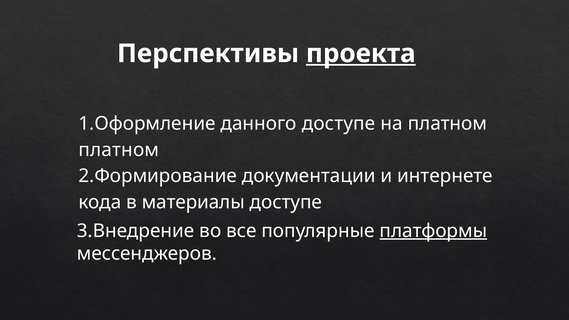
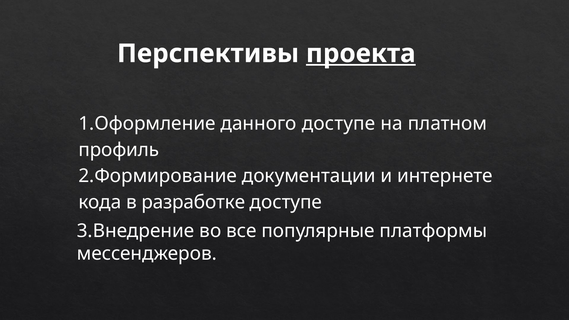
платном at (119, 150): платном -> профиль
материалы: материалы -> разработке
платформы underline: present -> none
